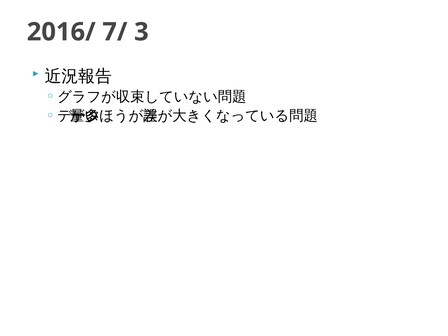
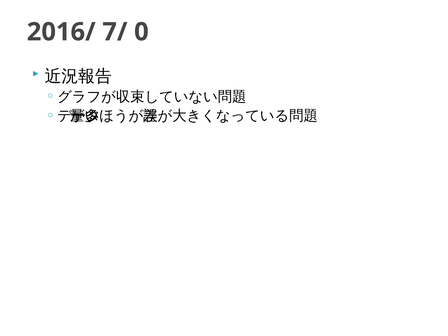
3: 3 -> 0
